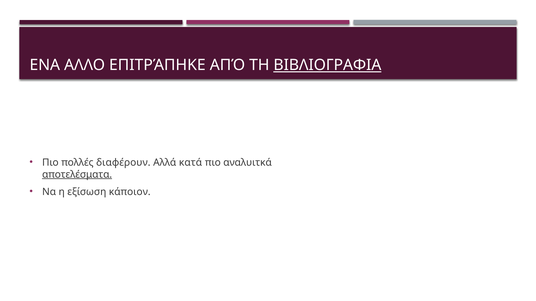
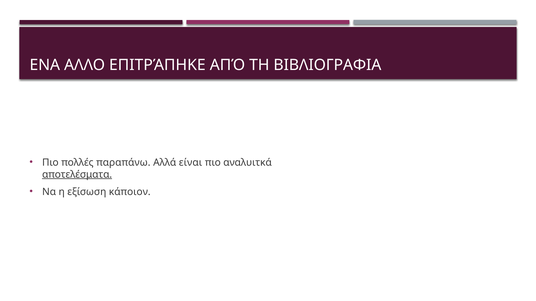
ΒΙΒΛΙΟΓΡΑΦΙΑ underline: present -> none
διαφέρουν: διαφέρουν -> παραπάνω
κατά: κατά -> είναι
